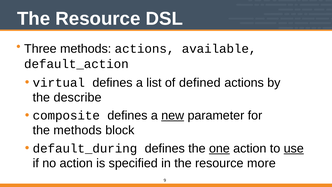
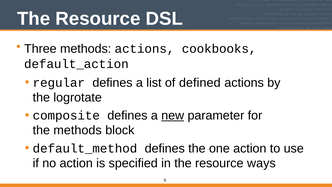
available: available -> cookbooks
virtual: virtual -> regular
describe: describe -> logrotate
default_during: default_during -> default_method
one underline: present -> none
use underline: present -> none
more: more -> ways
